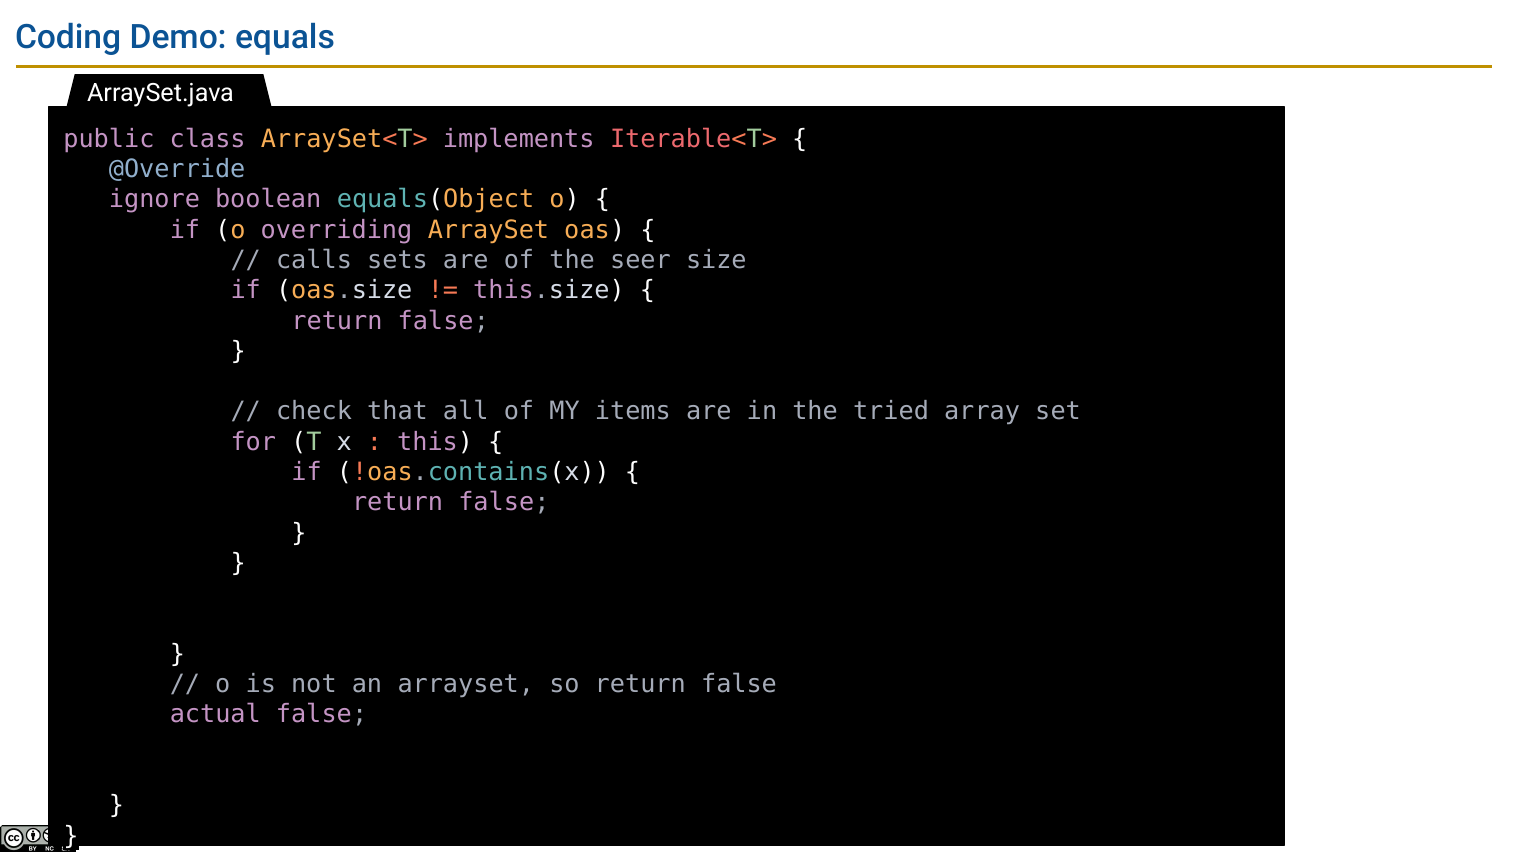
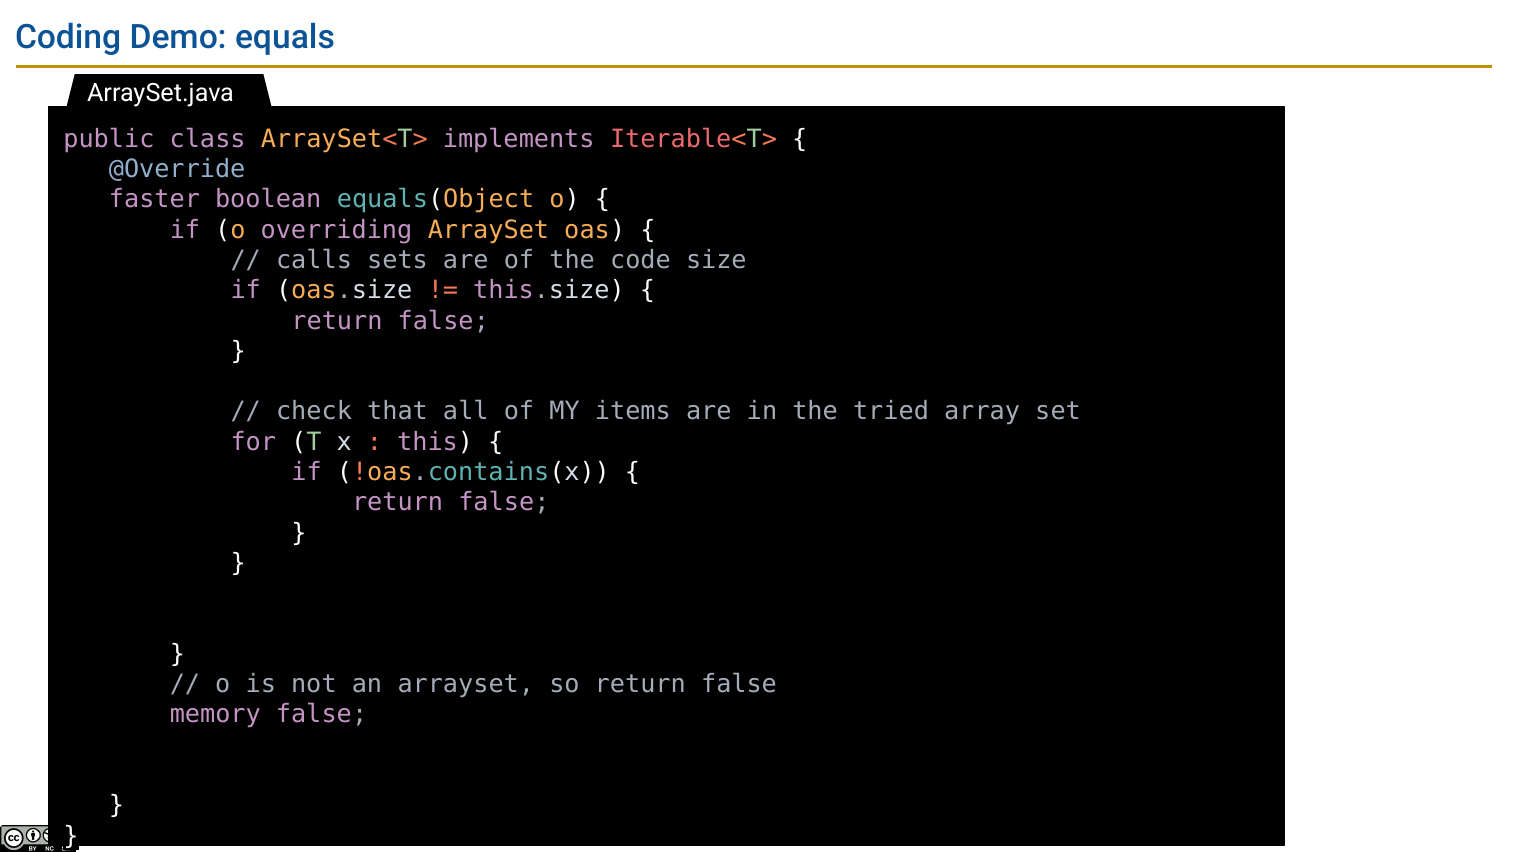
ignore: ignore -> faster
seer: seer -> code
actual: actual -> memory
